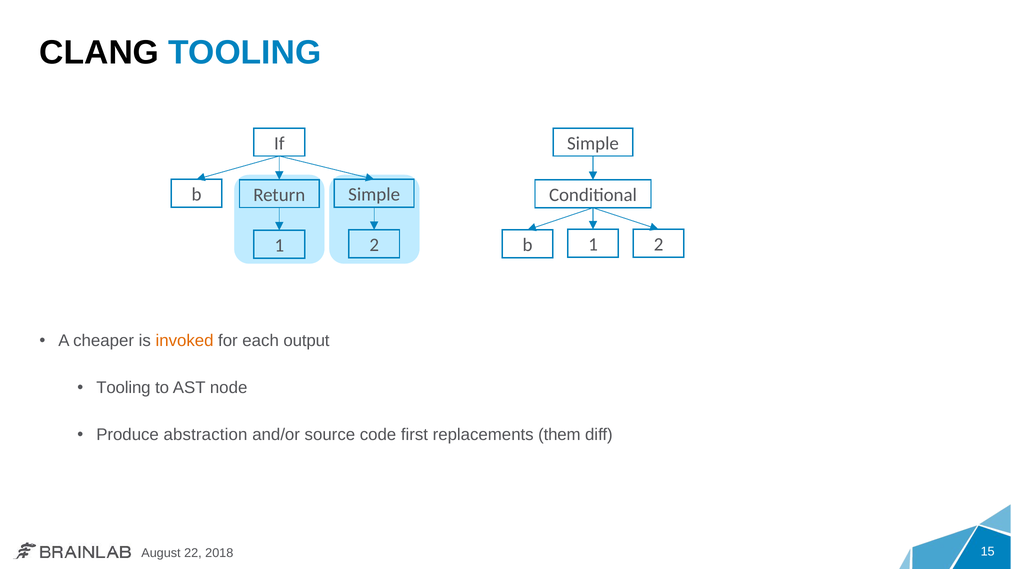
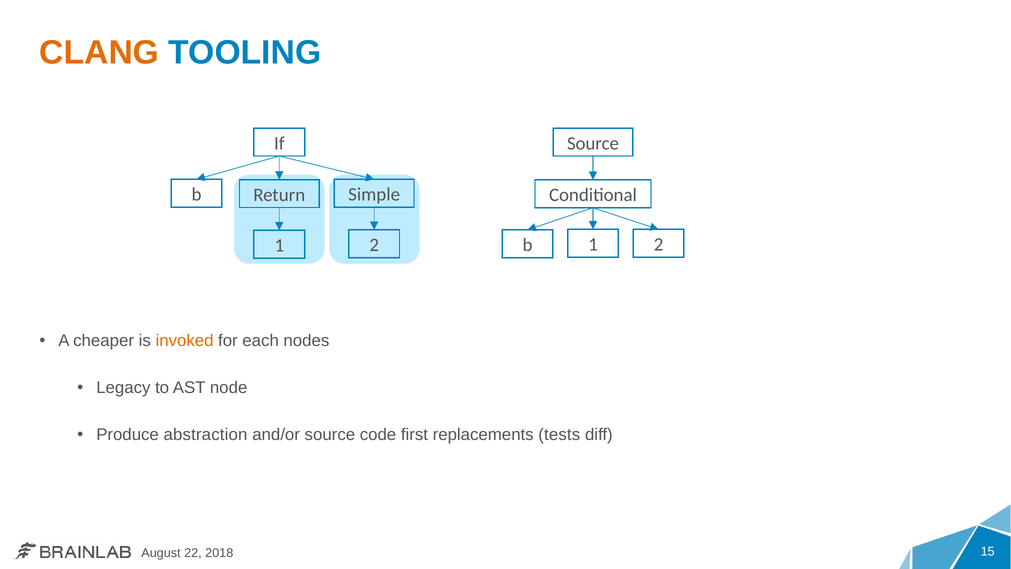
CLANG colour: black -> orange
Simple at (593, 143): Simple -> Source
output: output -> nodes
Tooling at (123, 388): Tooling -> Legacy
them: them -> tests
